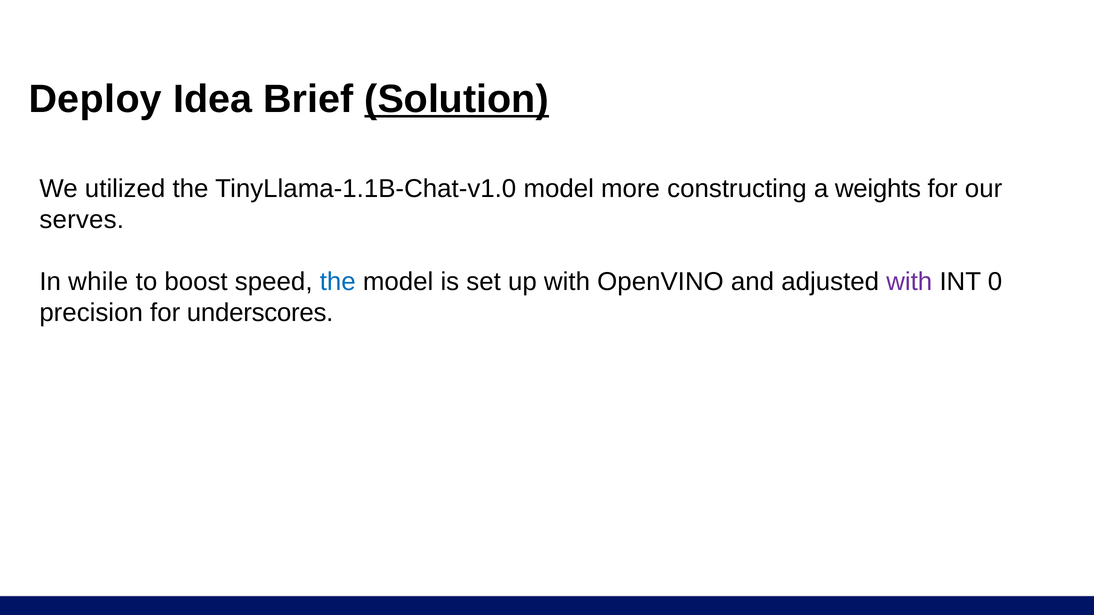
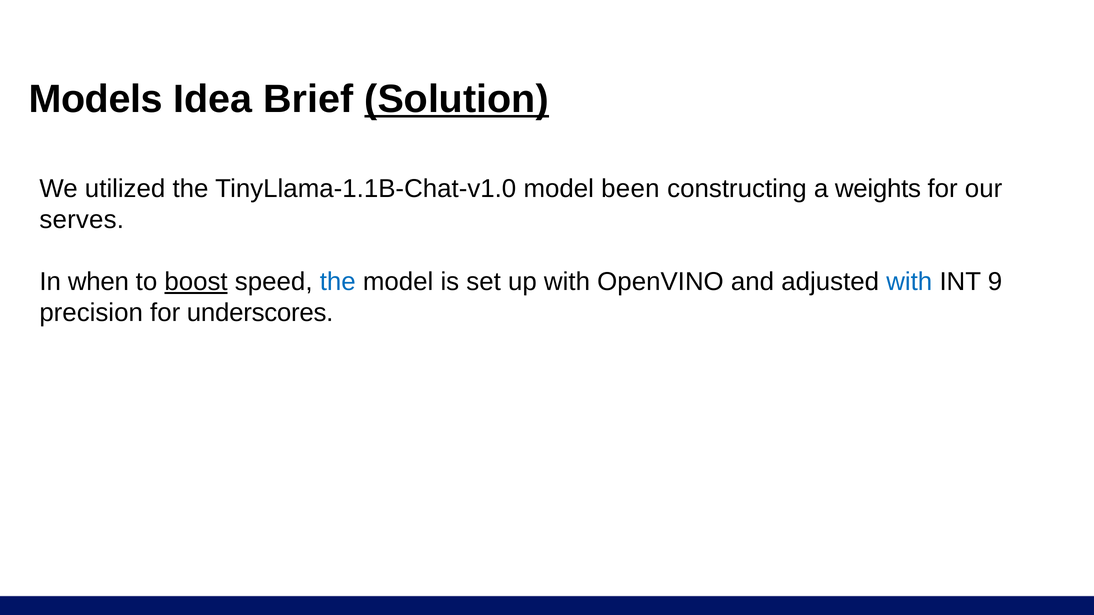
Deploy: Deploy -> Models
more: more -> been
while: while -> when
boost underline: none -> present
with at (909, 282) colour: purple -> blue
0: 0 -> 9
